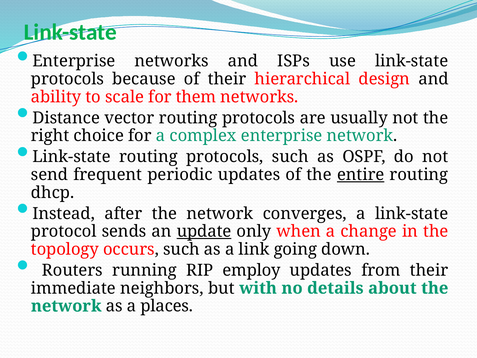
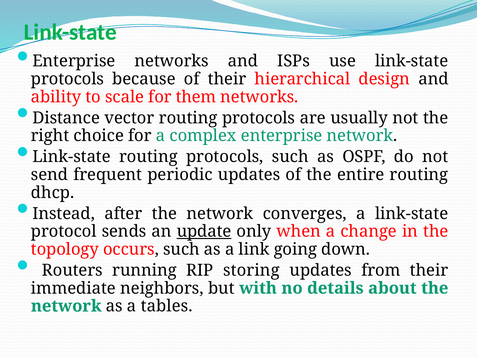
entire underline: present -> none
employ: employ -> storing
places: places -> tables
